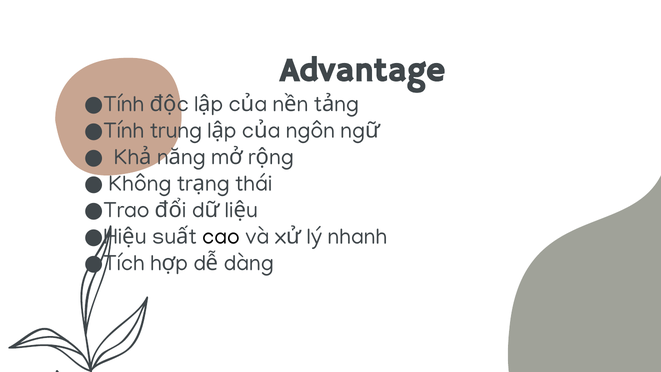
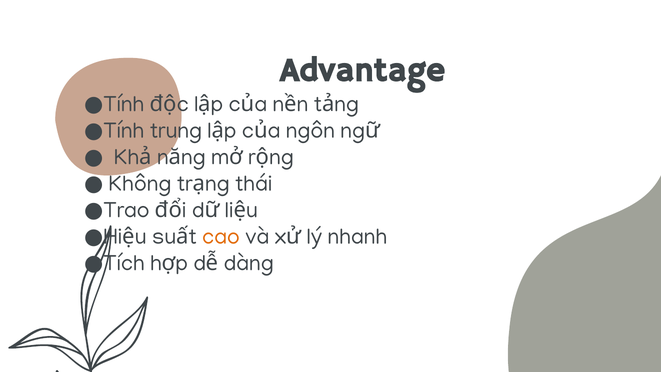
cao colour: black -> orange
